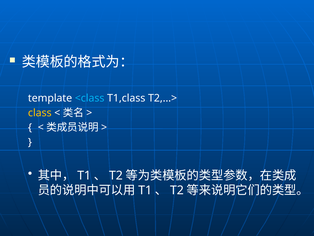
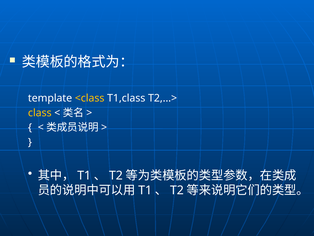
<class colour: light blue -> yellow
